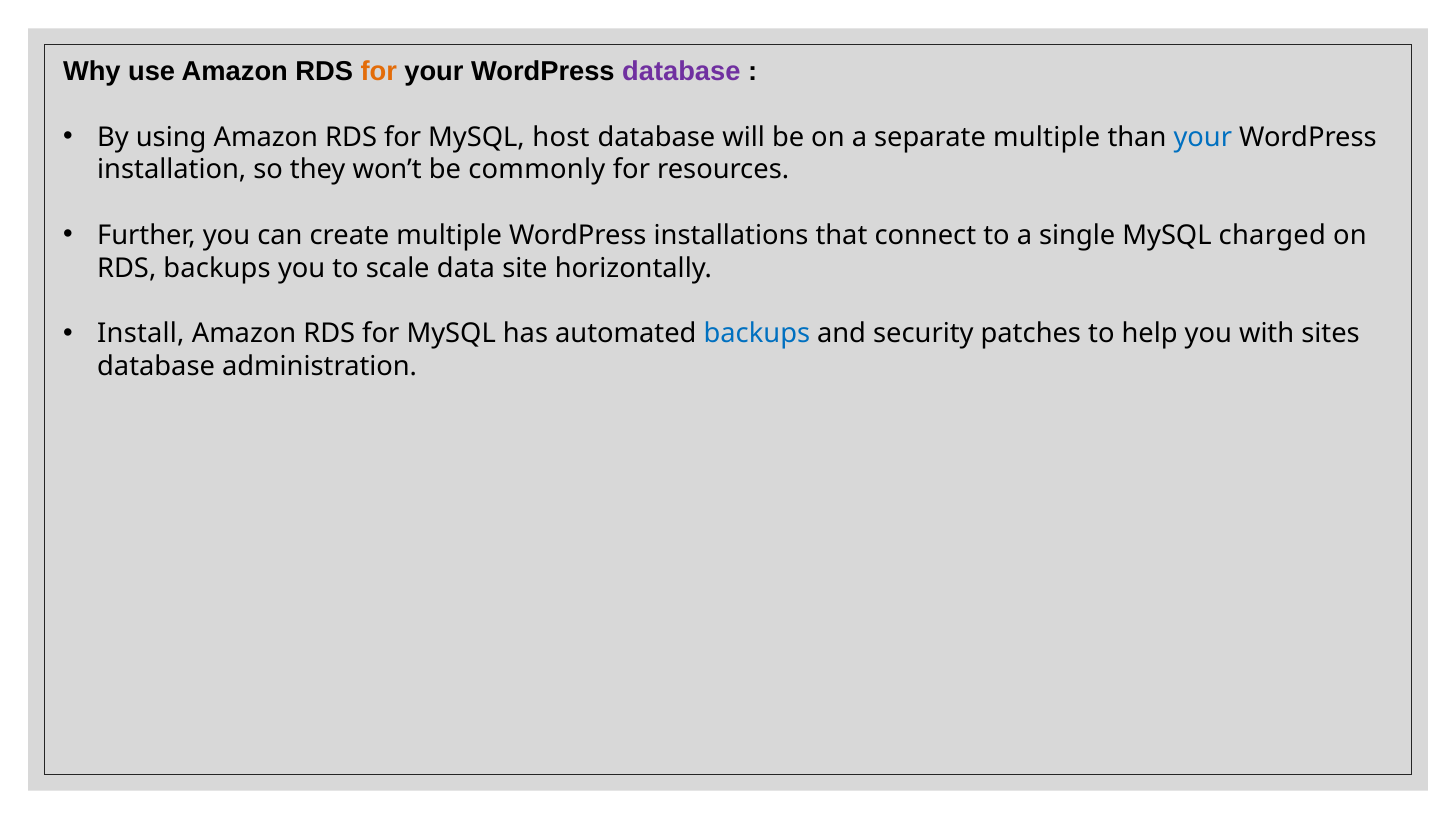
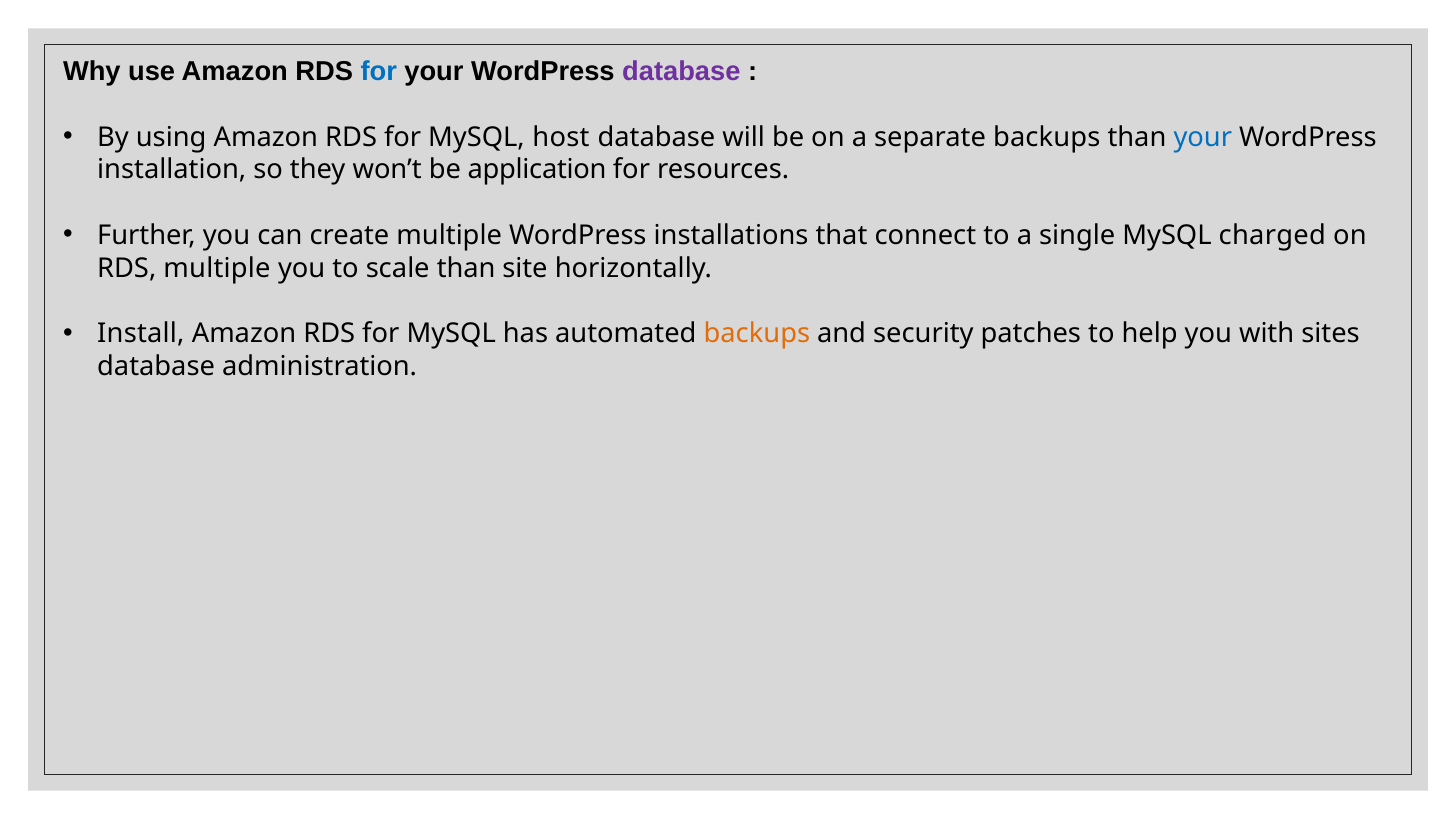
for at (379, 72) colour: orange -> blue
separate multiple: multiple -> backups
commonly: commonly -> application
RDS backups: backups -> multiple
scale data: data -> than
backups at (757, 334) colour: blue -> orange
